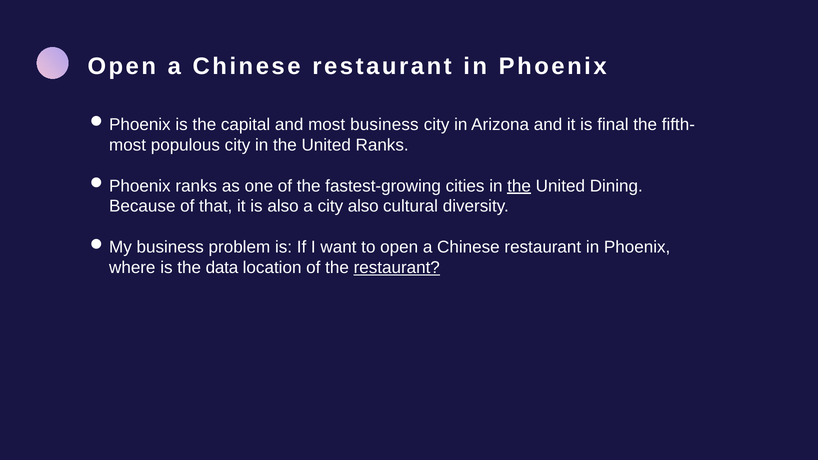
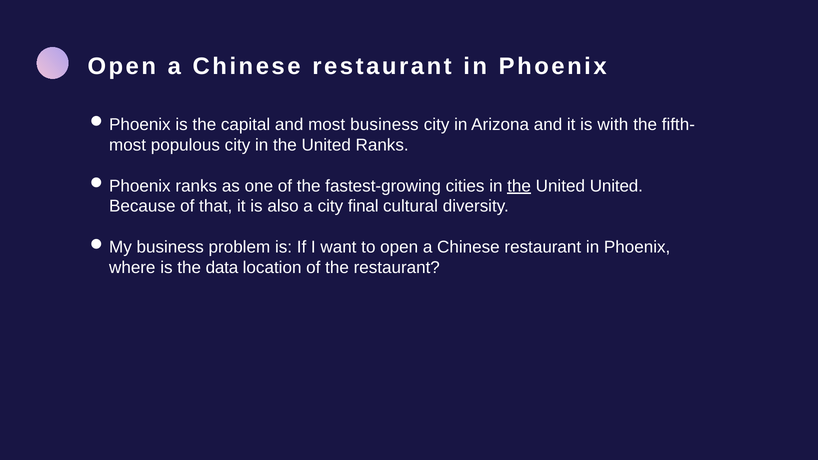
final: final -> with
United Dining: Dining -> United
city also: also -> final
restaurant at (397, 268) underline: present -> none
